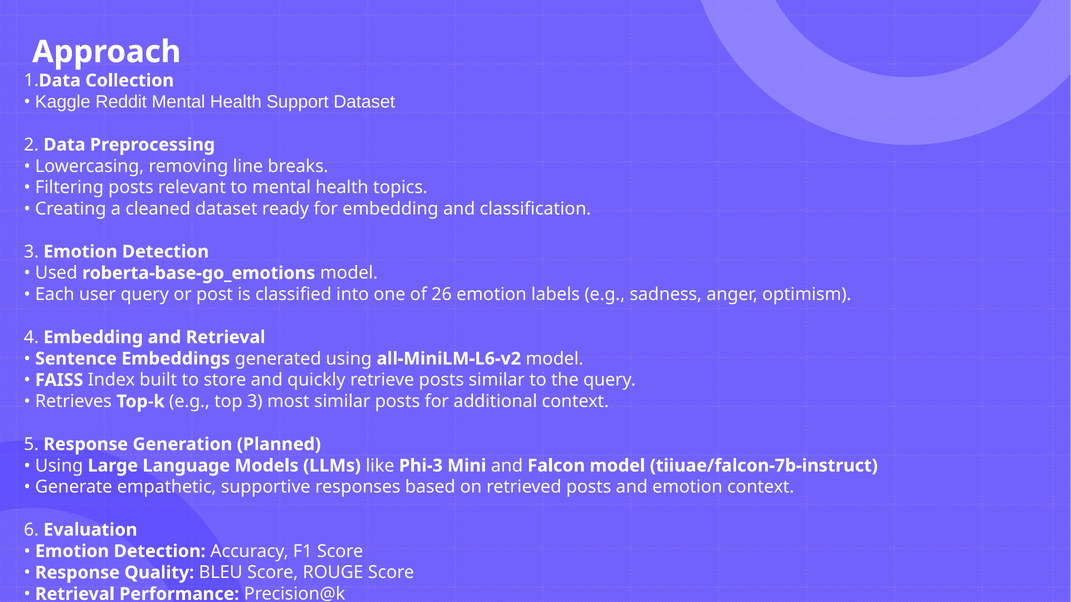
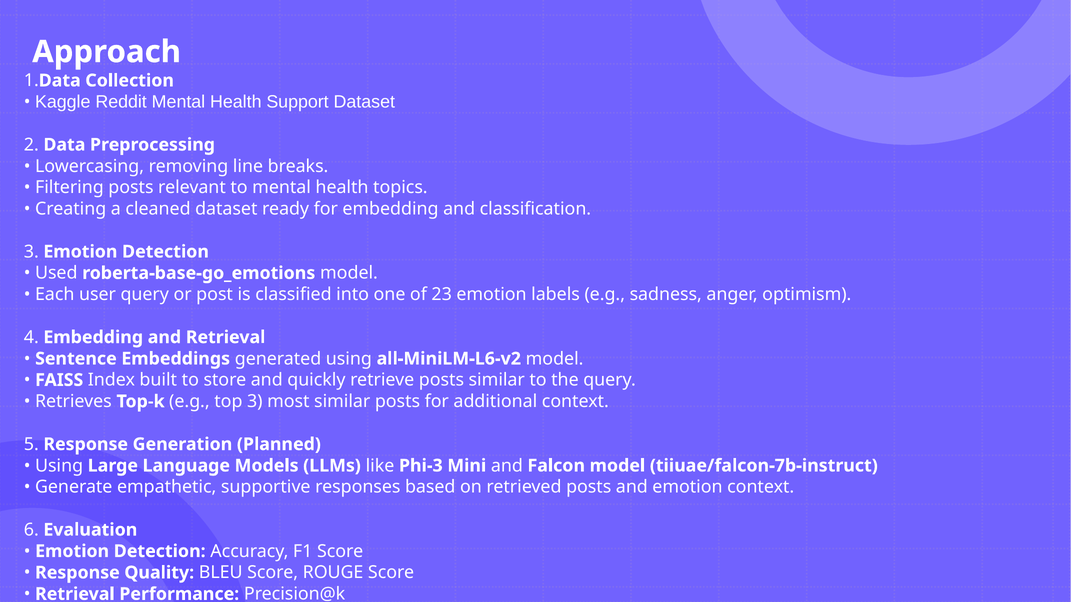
26: 26 -> 23
